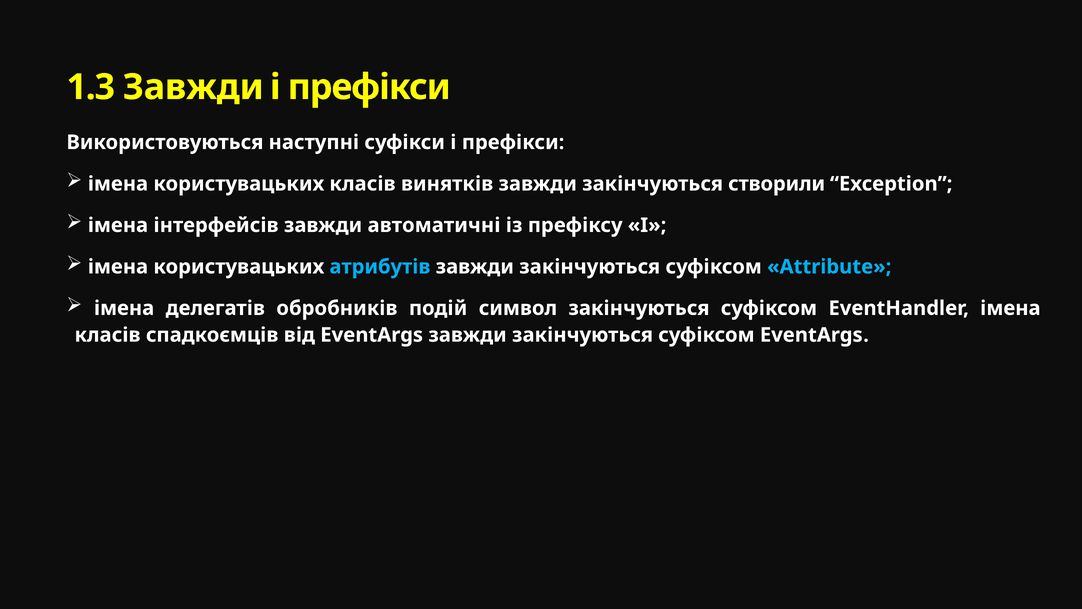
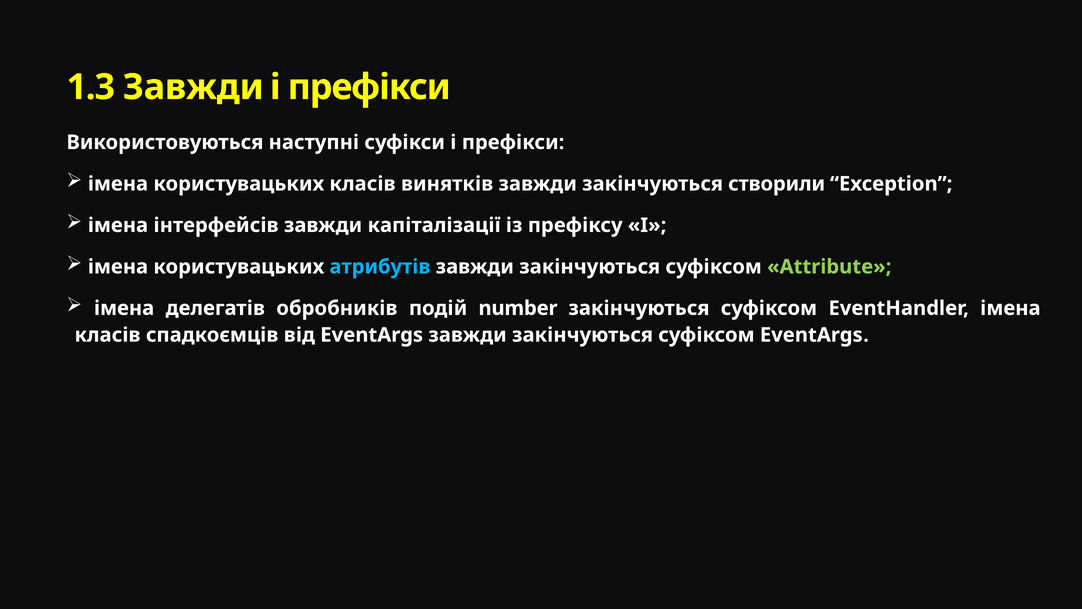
автоматичні: автоматичні -> капіталізації
Attribute colour: light blue -> light green
символ: символ -> number
